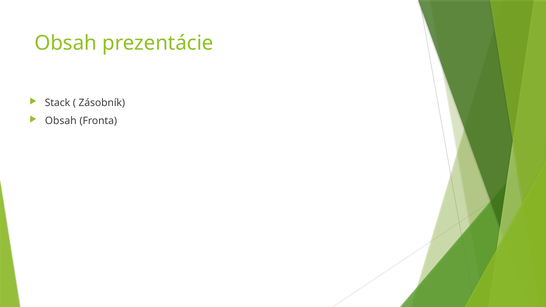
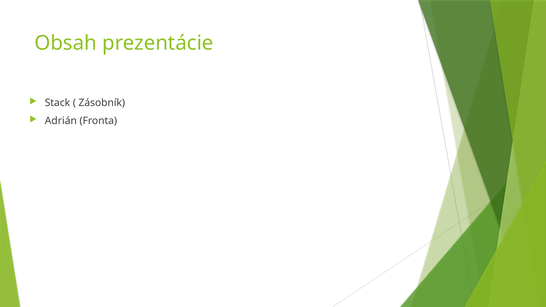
Obsah at (61, 121): Obsah -> Adrián
